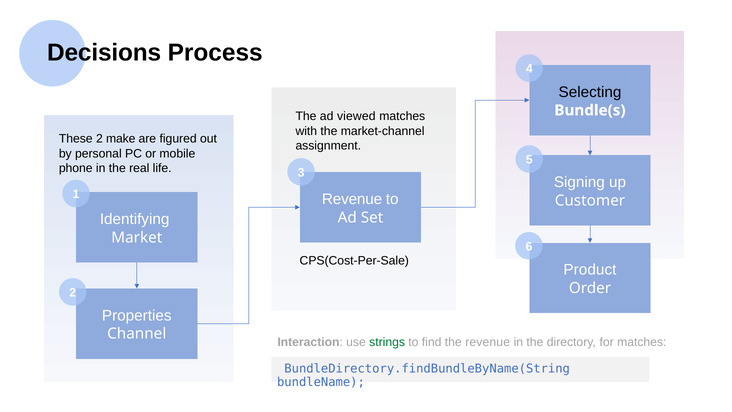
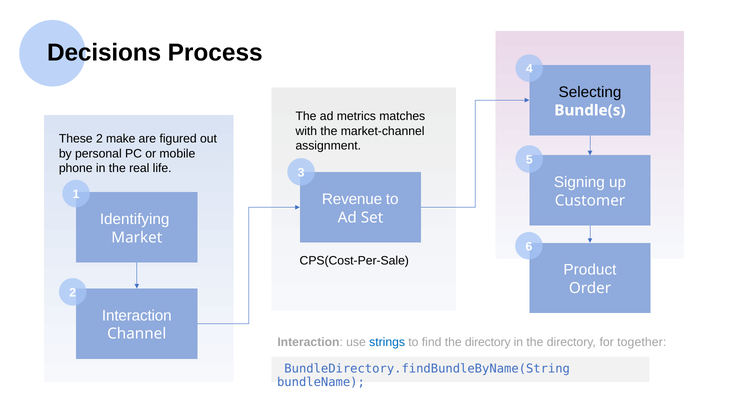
viewed: viewed -> metrics
Properties at (137, 315): Properties -> Interaction
strings colour: green -> blue
find the revenue: revenue -> directory
for matches: matches -> together
